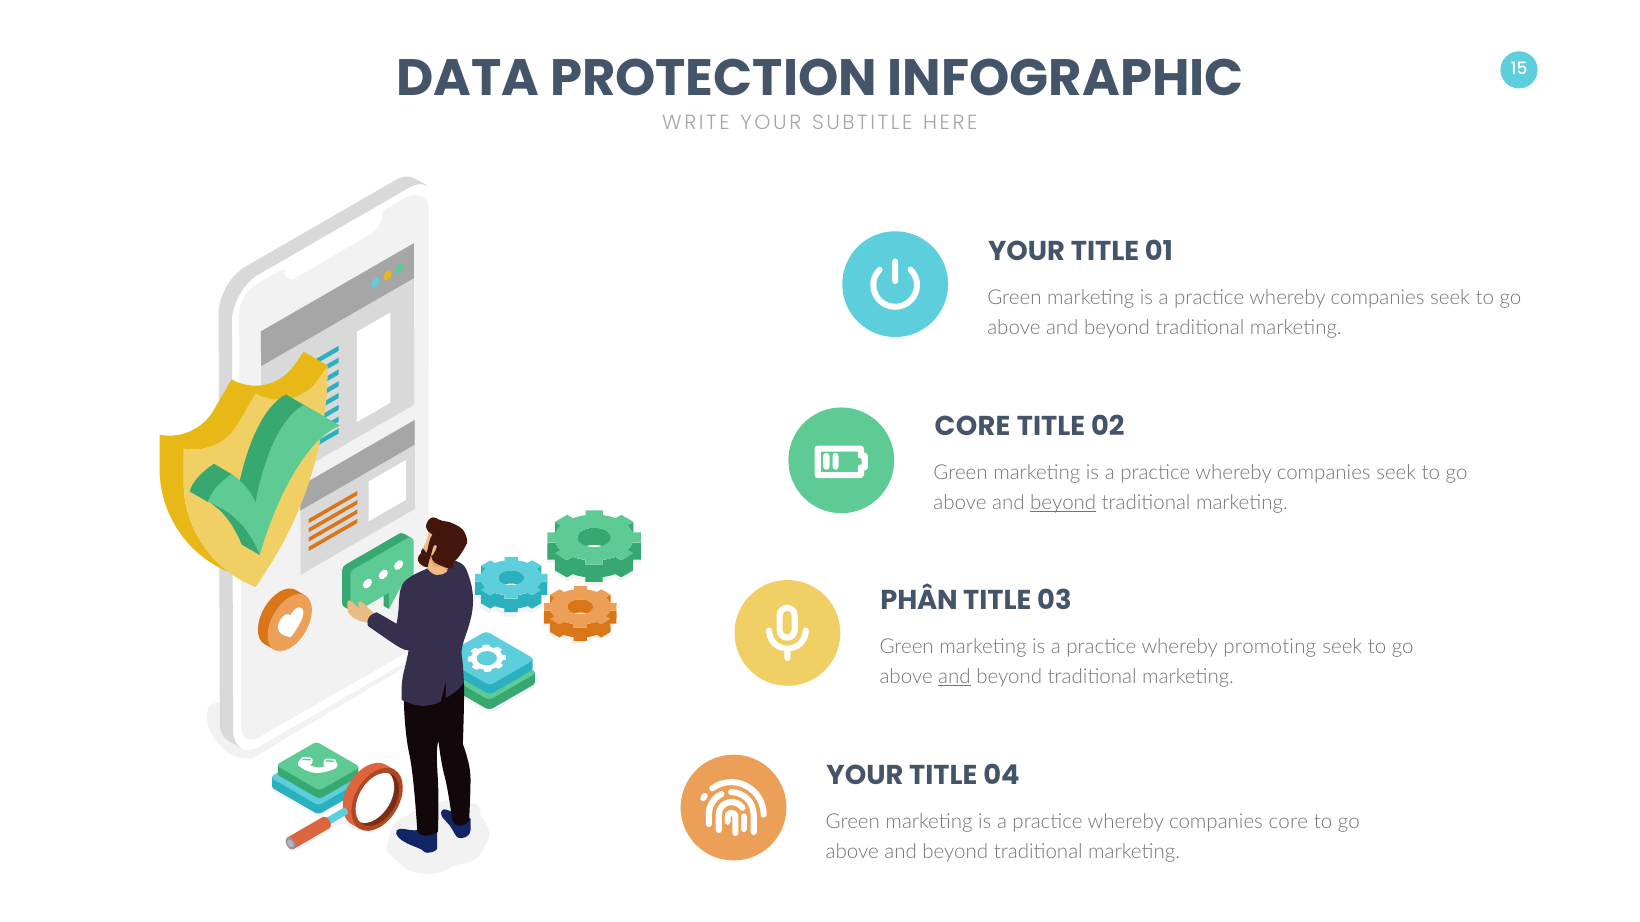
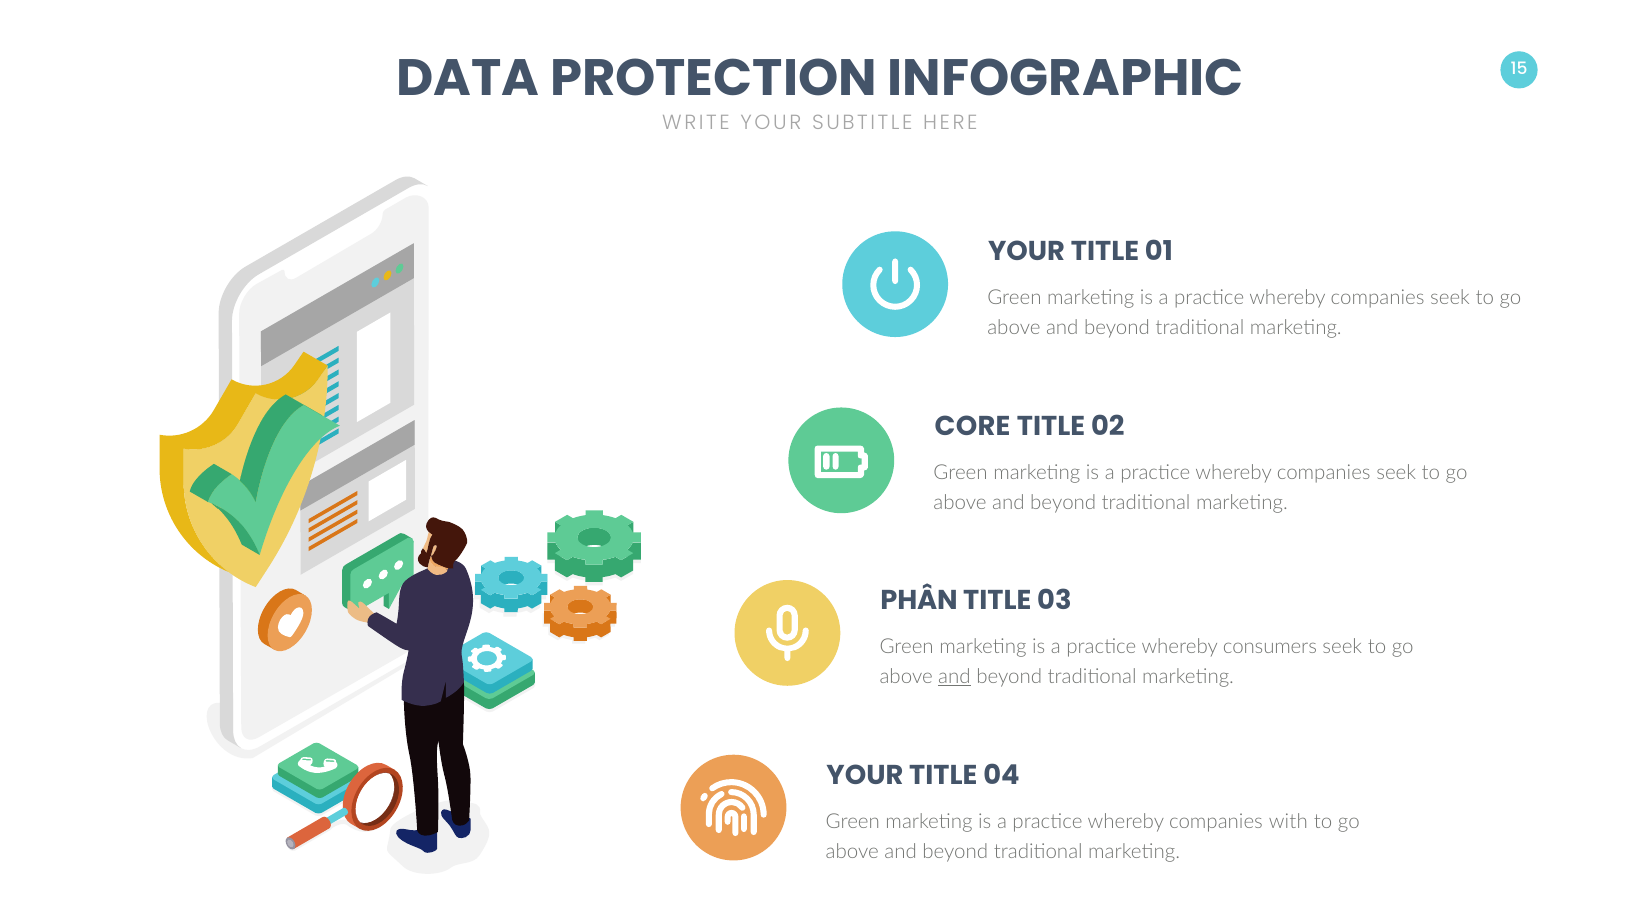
beyond at (1063, 503) underline: present -> none
promoting: promoting -> consumers
companies core: core -> with
